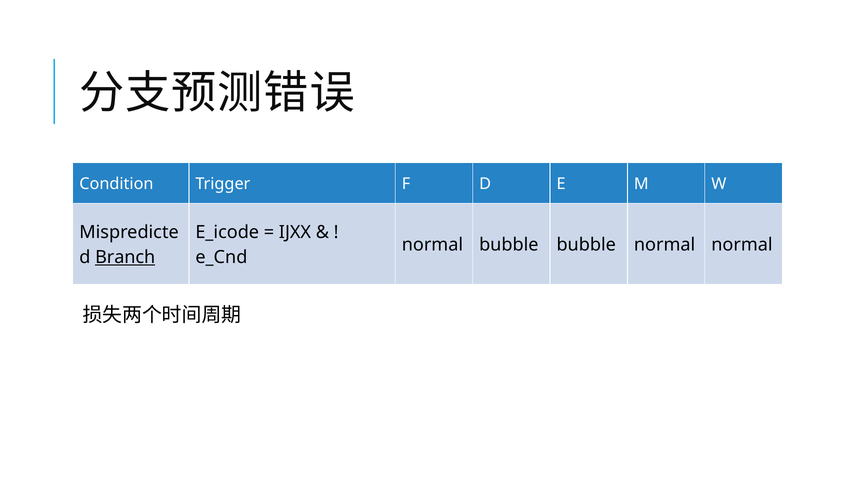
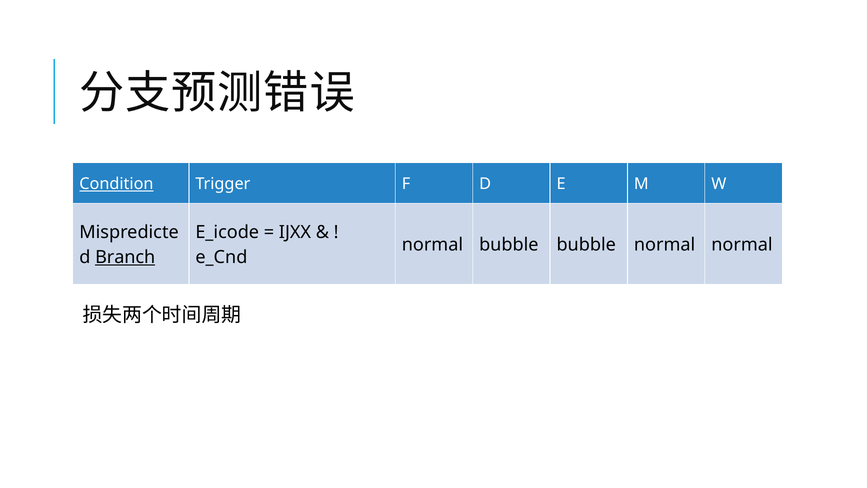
Condition underline: none -> present
